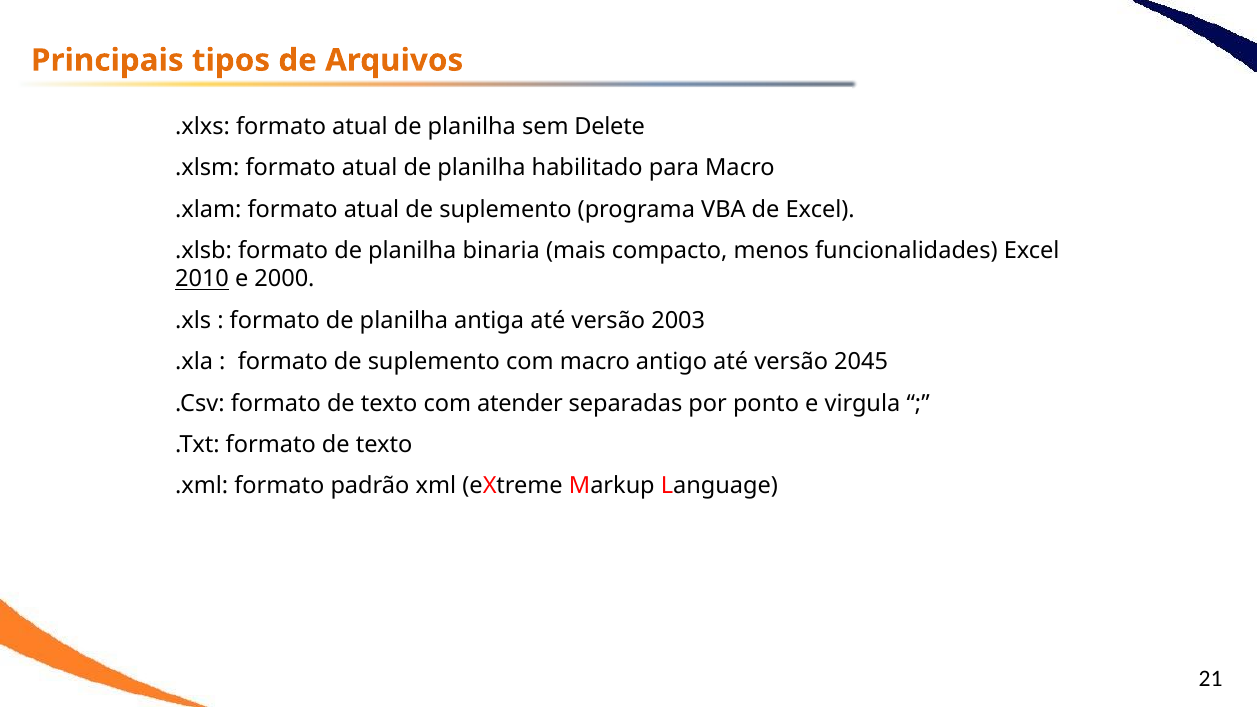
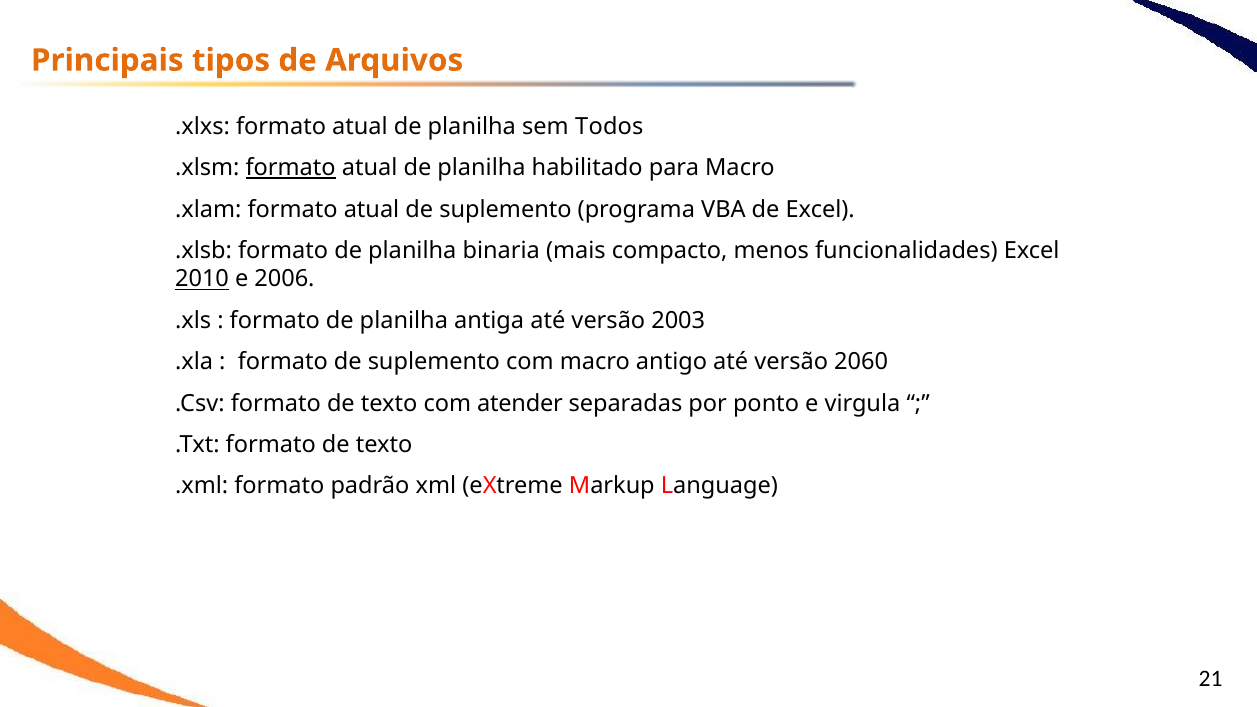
Delete: Delete -> Todos
formato at (291, 168) underline: none -> present
2000: 2000 -> 2006
2045: 2045 -> 2060
